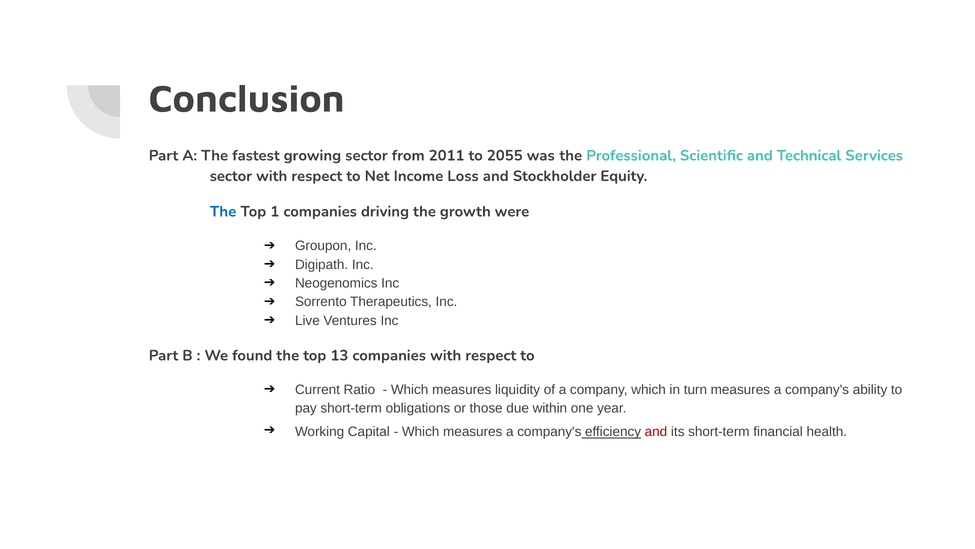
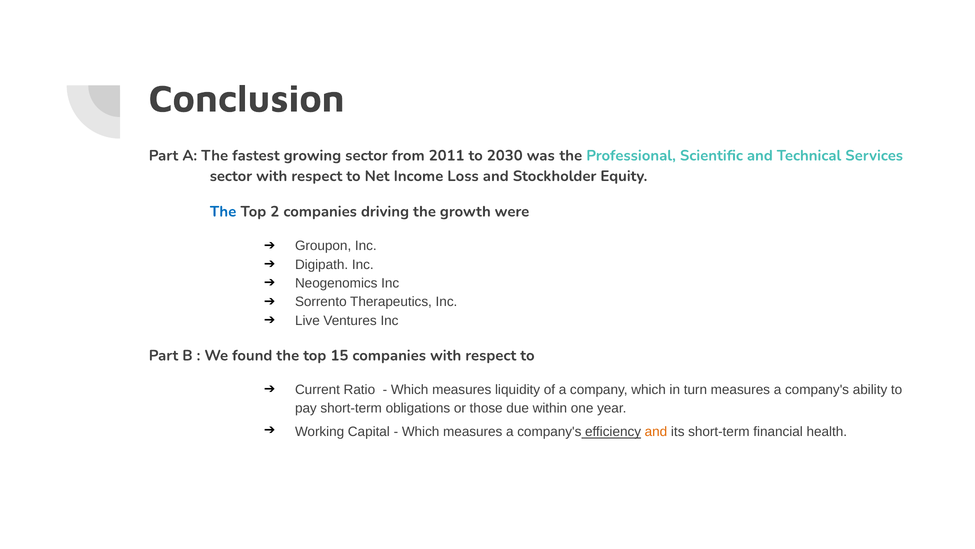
2055: 2055 -> 2030
1: 1 -> 2
13: 13 -> 15
and at (656, 432) colour: red -> orange
